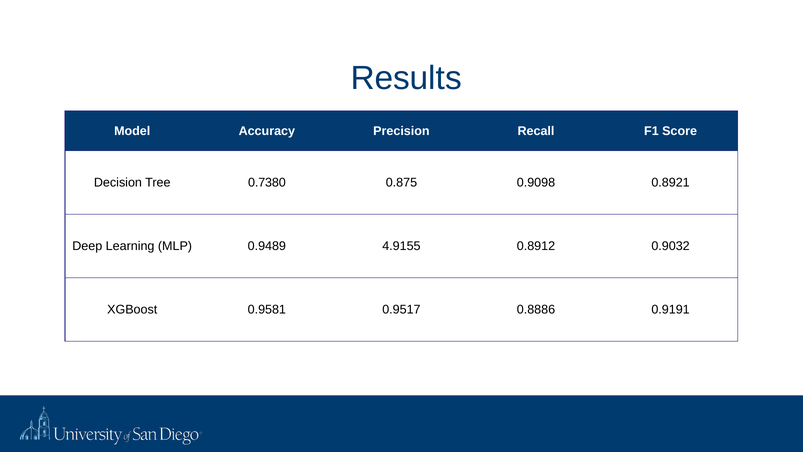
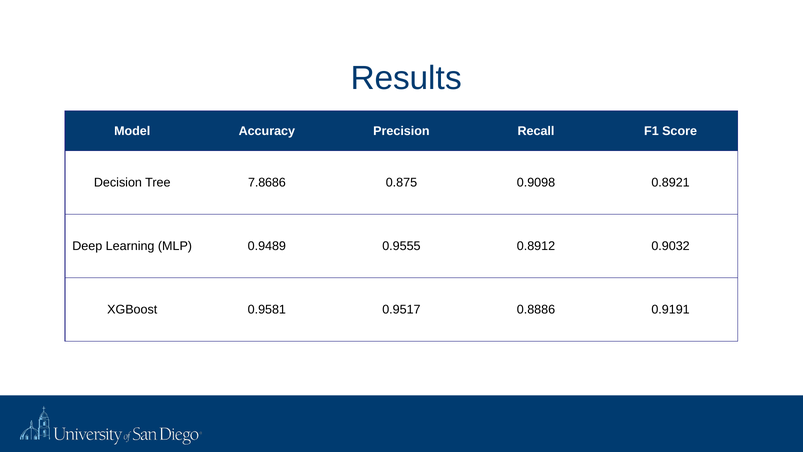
0.7380: 0.7380 -> 7.8686
4.9155: 4.9155 -> 0.9555
